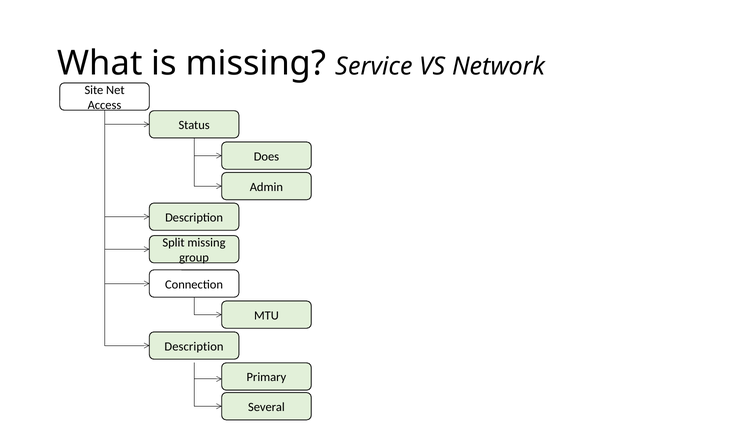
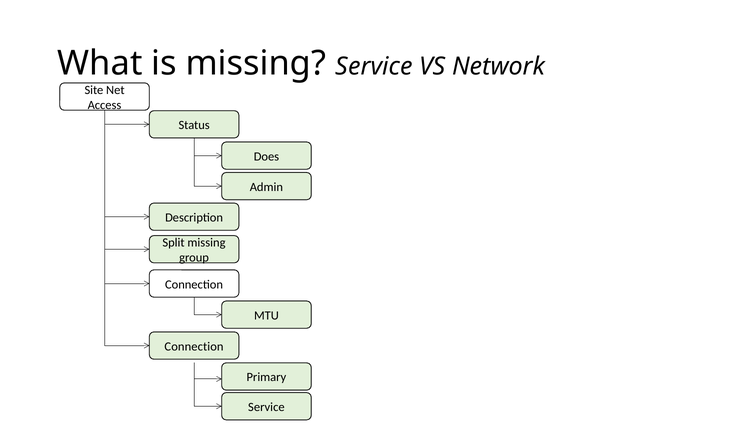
Description at (194, 346): Description -> Connection
Several at (266, 407): Several -> Service
